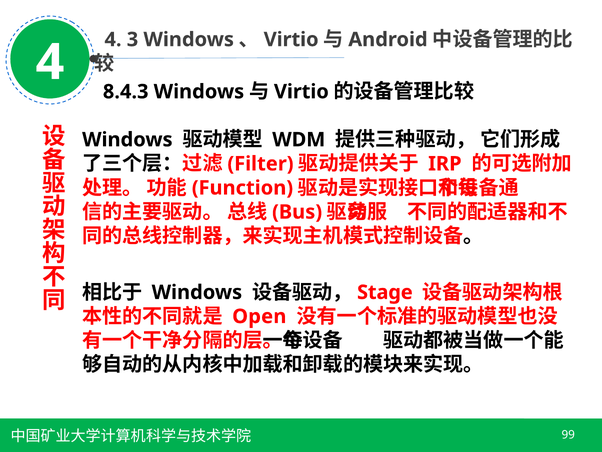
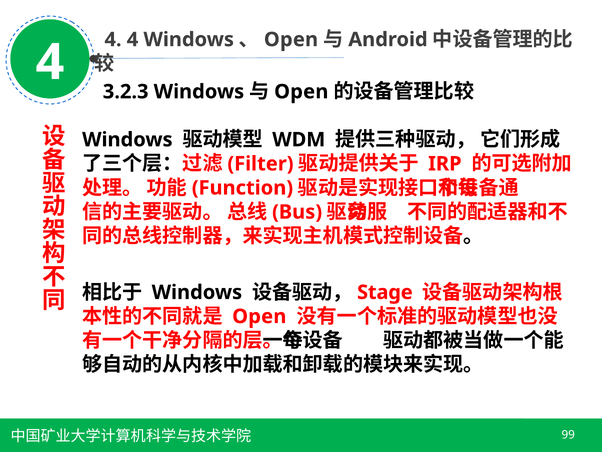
4 3: 3 -> 4
Virtio at (291, 40): Virtio -> Open
8.4.3: 8.4.3 -> 3.2.3
Virtio at (301, 92): Virtio -> Open
